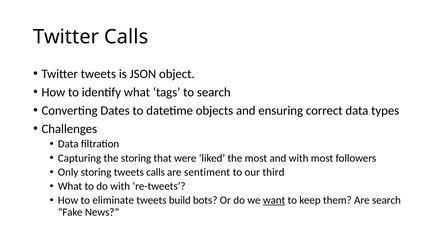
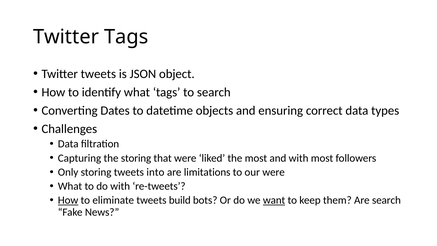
Twitter Calls: Calls -> Tags
tweets calls: calls -> into
sentiment: sentiment -> limitations
our third: third -> were
How at (68, 200) underline: none -> present
